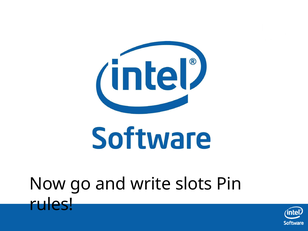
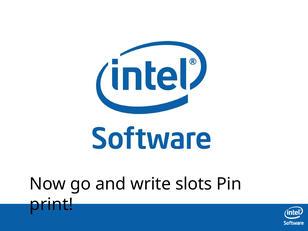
rules: rules -> print
